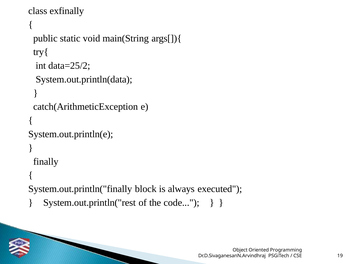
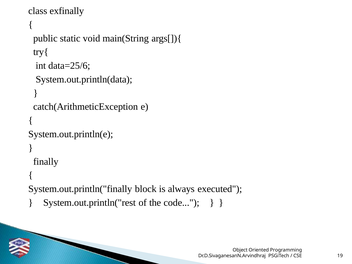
data=25/2: data=25/2 -> data=25/6
